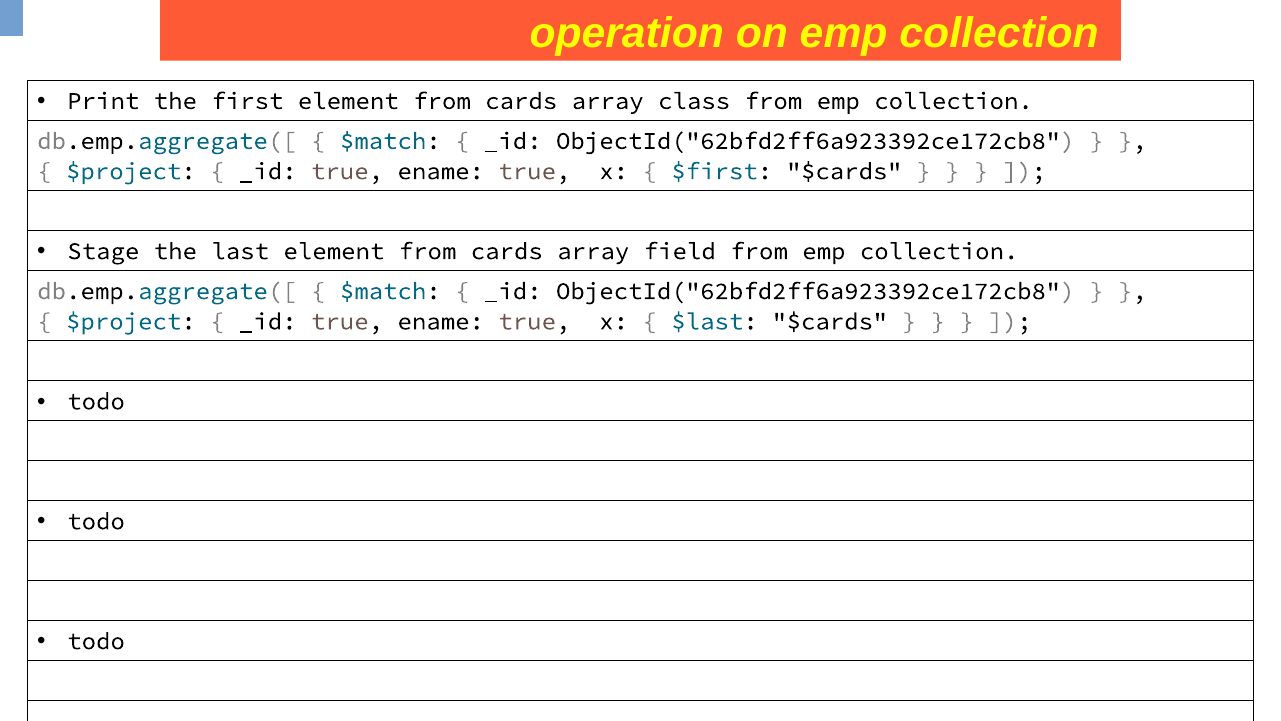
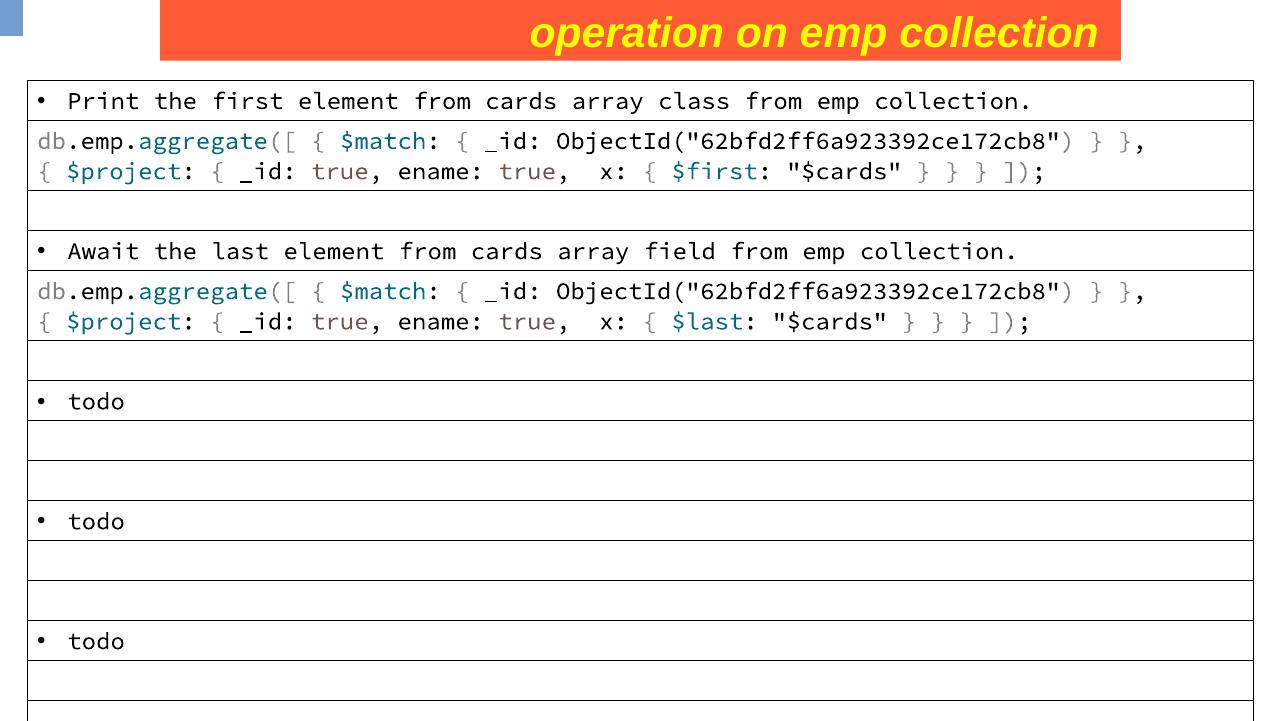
Stage: Stage -> Await
